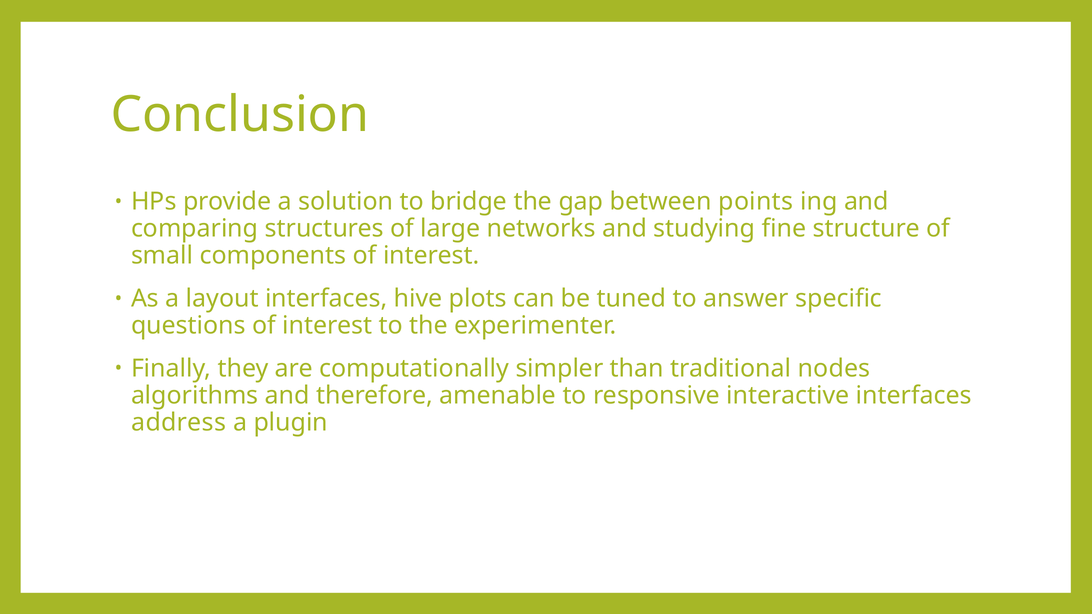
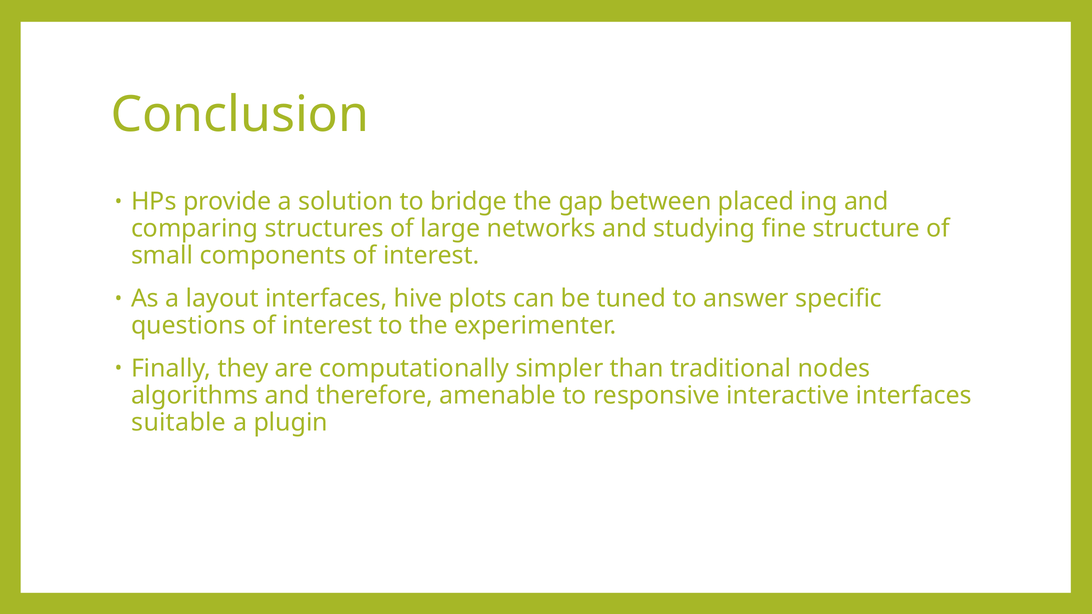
points: points -> placed
address: address -> suitable
